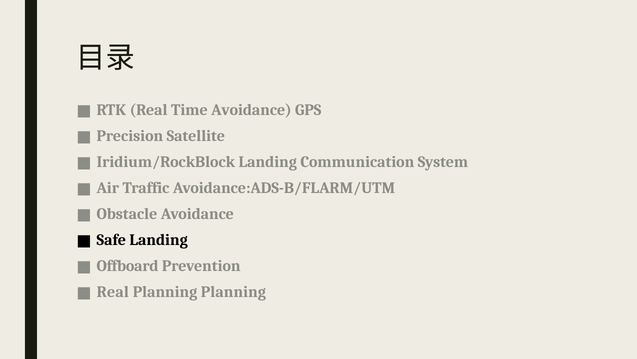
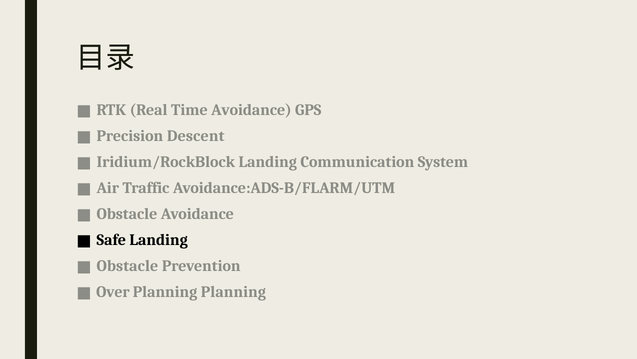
Satellite: Satellite -> Descent
Offboard at (128, 266): Offboard -> Obstacle
Real at (113, 292): Real -> Over
